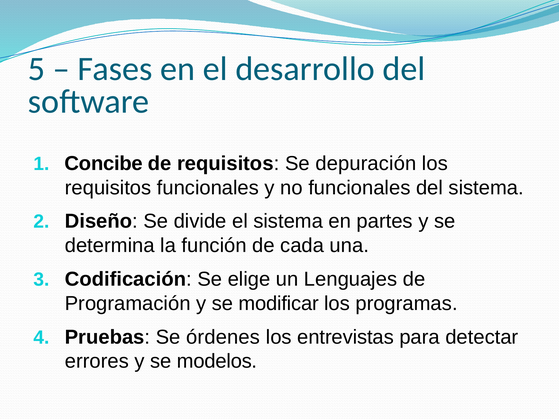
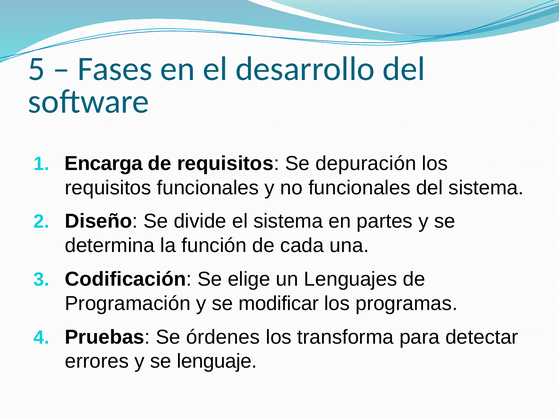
Concibe: Concibe -> Encarga
entrevistas: entrevistas -> transforma
modelos: modelos -> lenguaje
